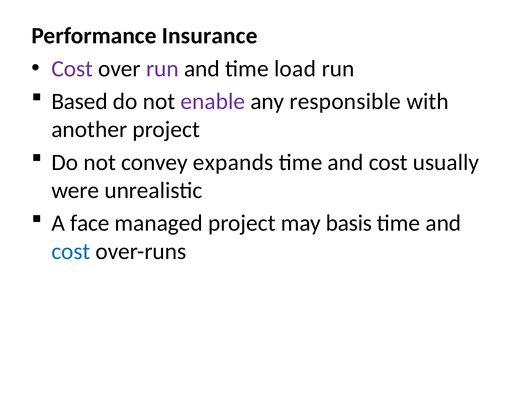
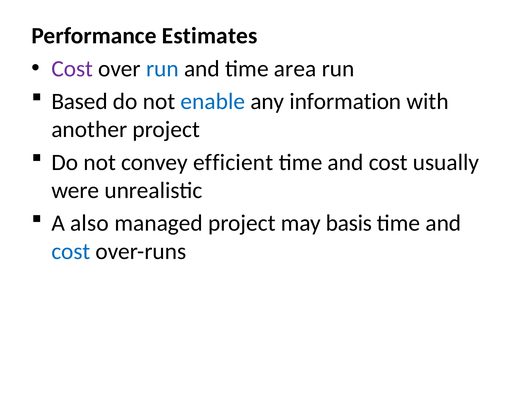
Insurance: Insurance -> Estimates
run at (162, 69) colour: purple -> blue
load: load -> area
enable colour: purple -> blue
responsible: responsible -> information
expands: expands -> efficient
face: face -> also
